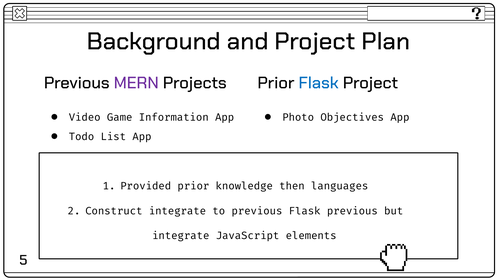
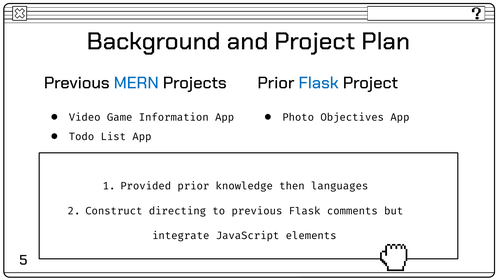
MERN colour: purple -> blue
Construct integrate: integrate -> directing
Flask previous: previous -> comments
